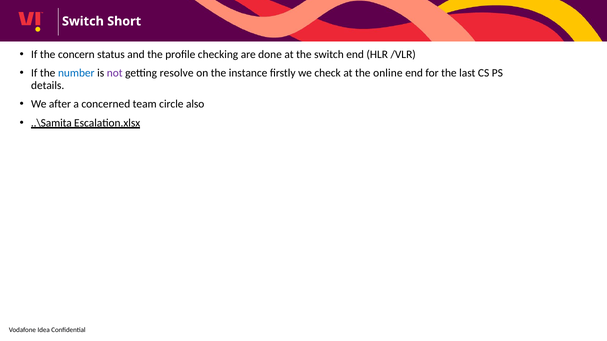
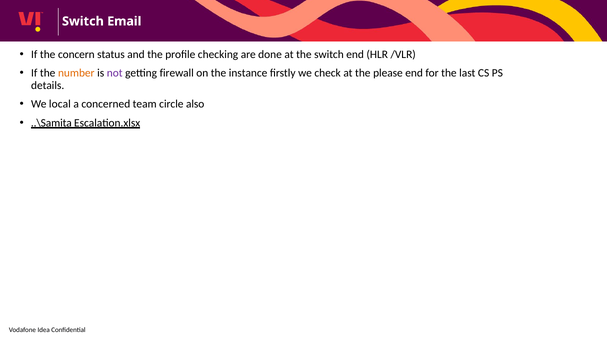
Short: Short -> Email
number colour: blue -> orange
resolve: resolve -> firewall
online: online -> please
after: after -> local
